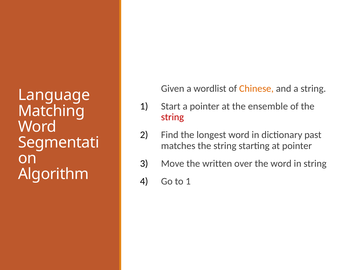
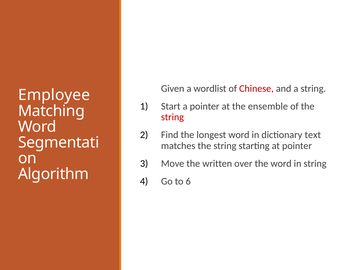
Chinese colour: orange -> red
Language: Language -> Employee
past: past -> text
to 1: 1 -> 6
